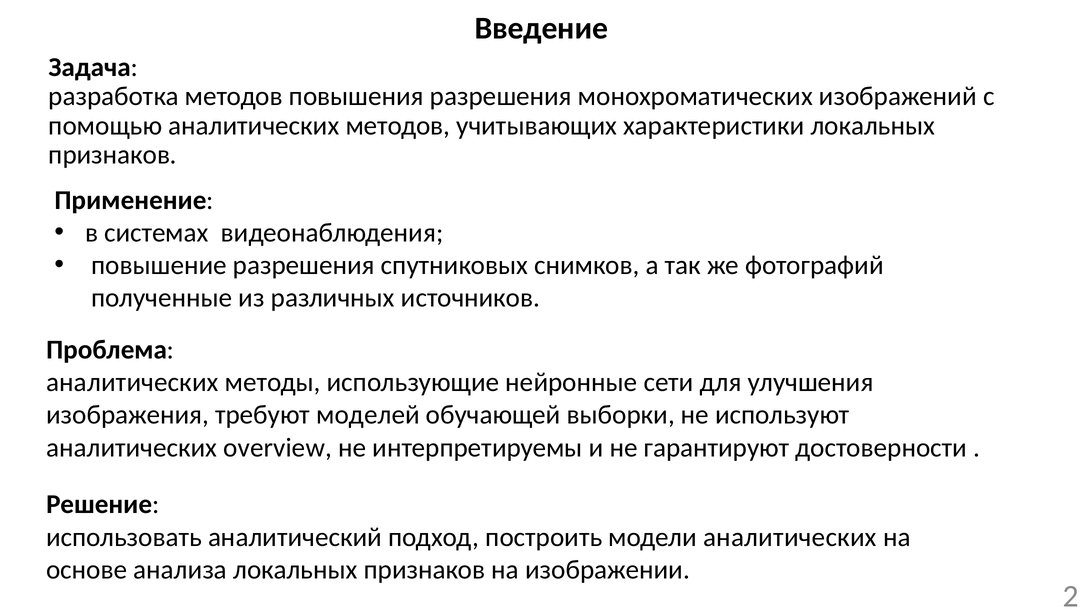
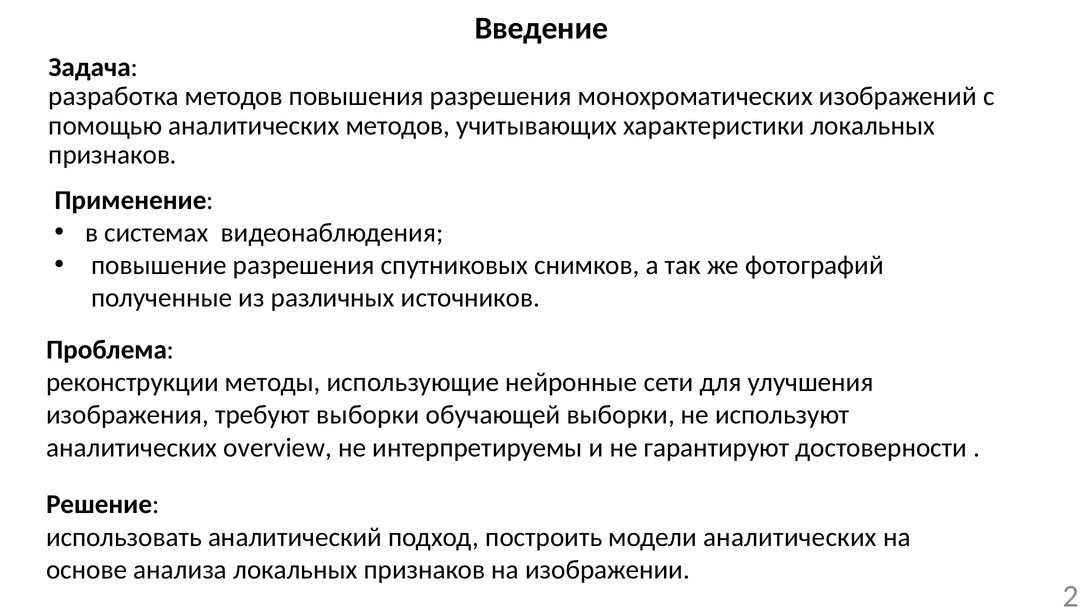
аналитических at (132, 383): аналитических -> реконструкции
требуют моделей: моделей -> выборки
